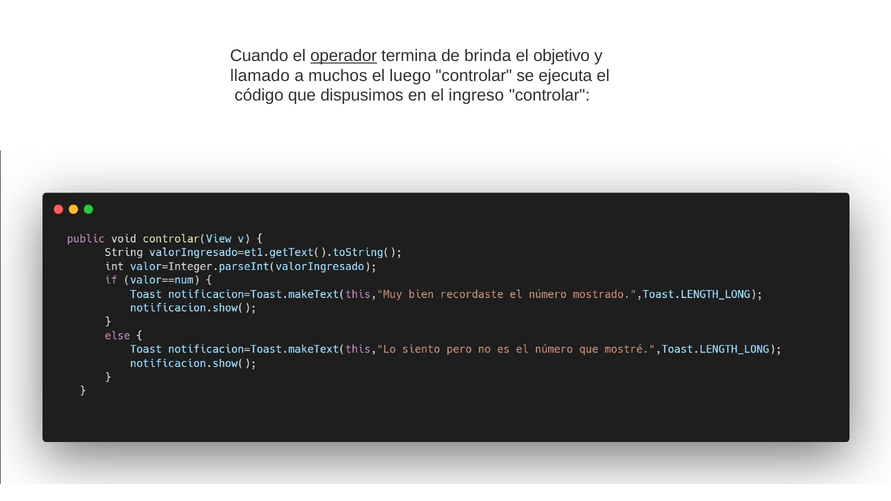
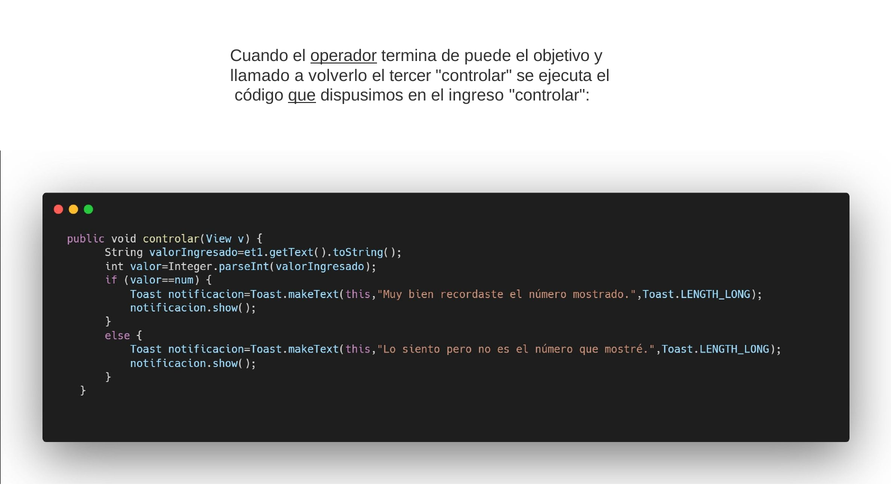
brinda: brinda -> puede
muchos: muchos -> volverlo
luego: luego -> tercer
que underline: none -> present
